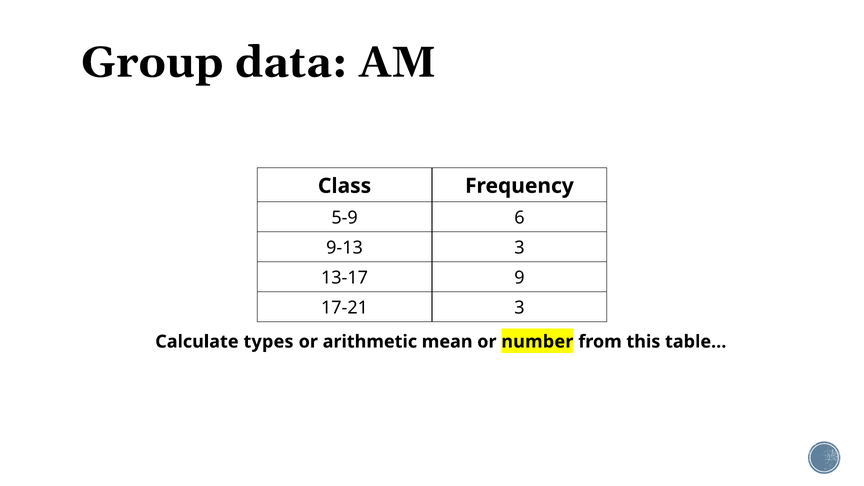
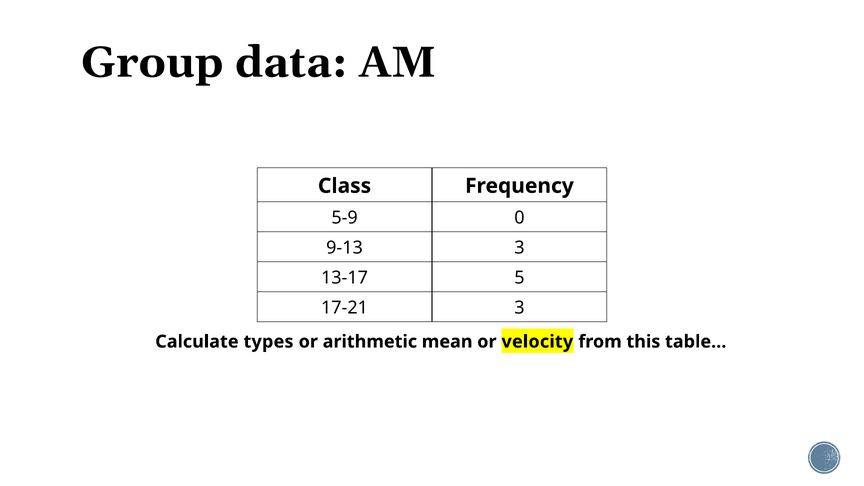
6: 6 -> 0
9: 9 -> 5
number: number -> velocity
